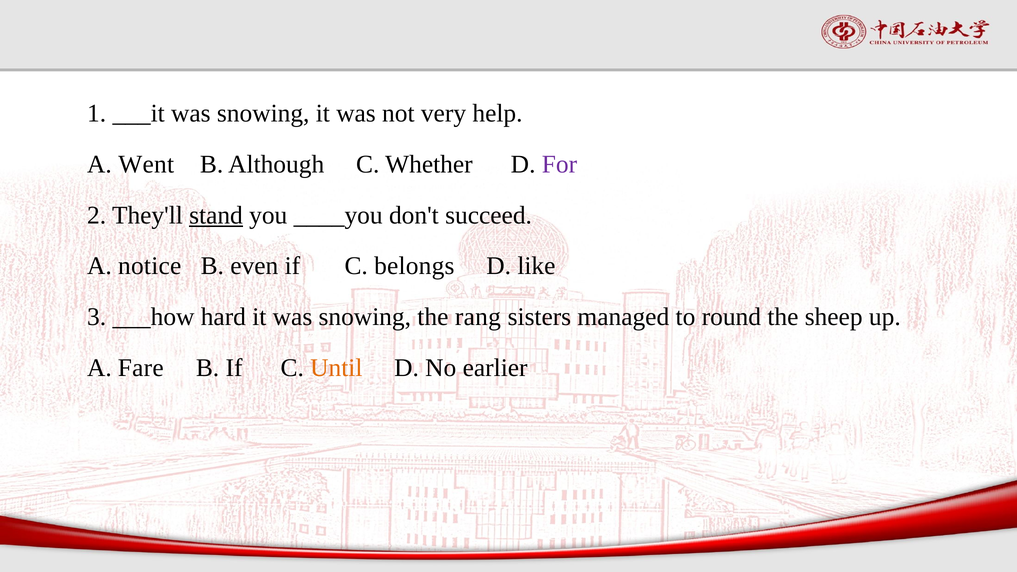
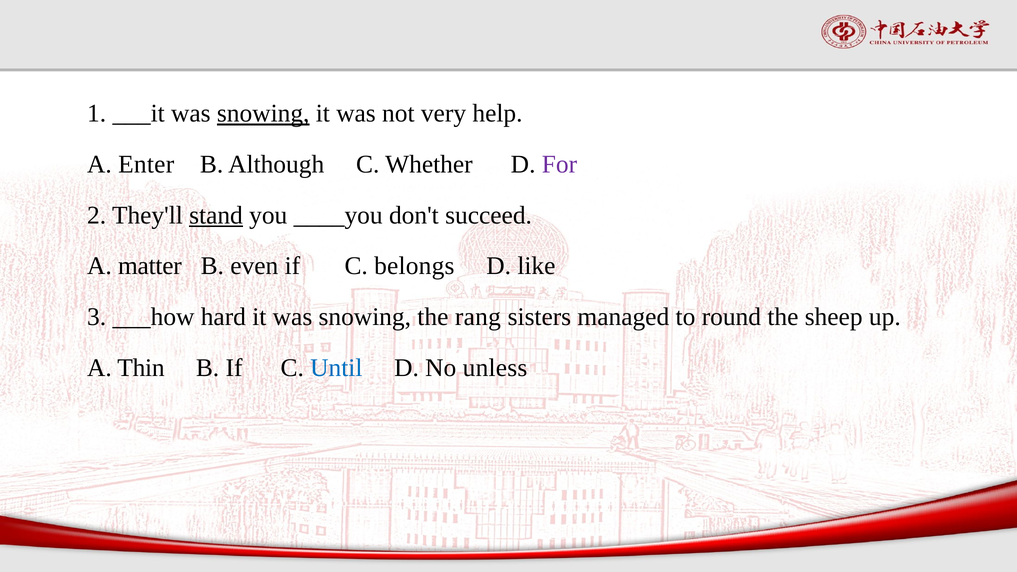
snowing at (263, 114) underline: none -> present
Went: Went -> Enter
notice: notice -> matter
Fare: Fare -> Thin
Until colour: orange -> blue
earlier: earlier -> unless
